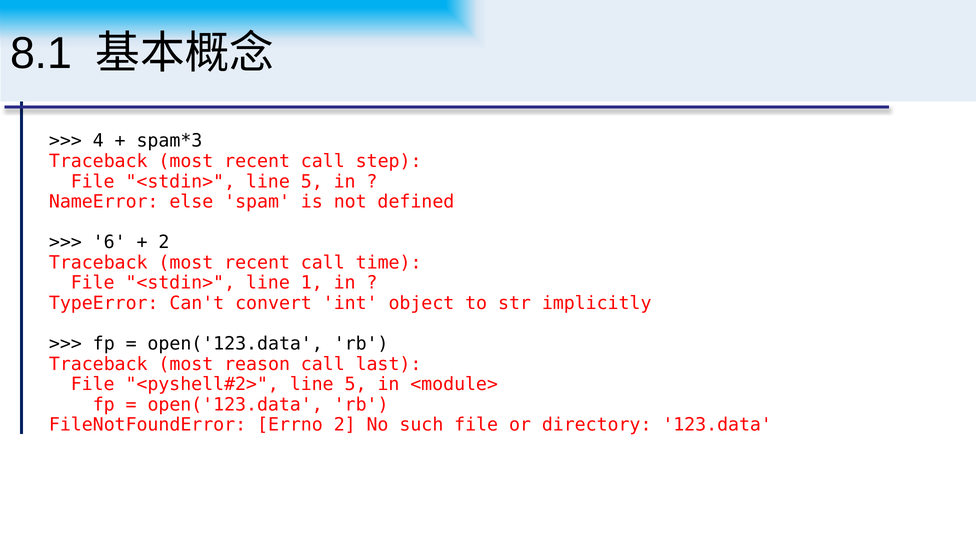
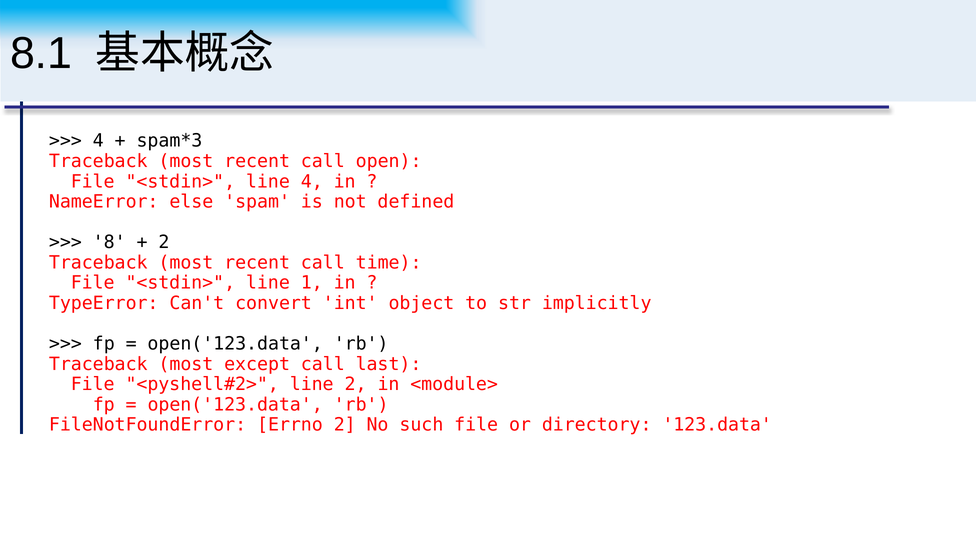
step: step -> open
<stdin> line 5: 5 -> 4
6: 6 -> 8
reason: reason -> except
5 at (356, 384): 5 -> 2
